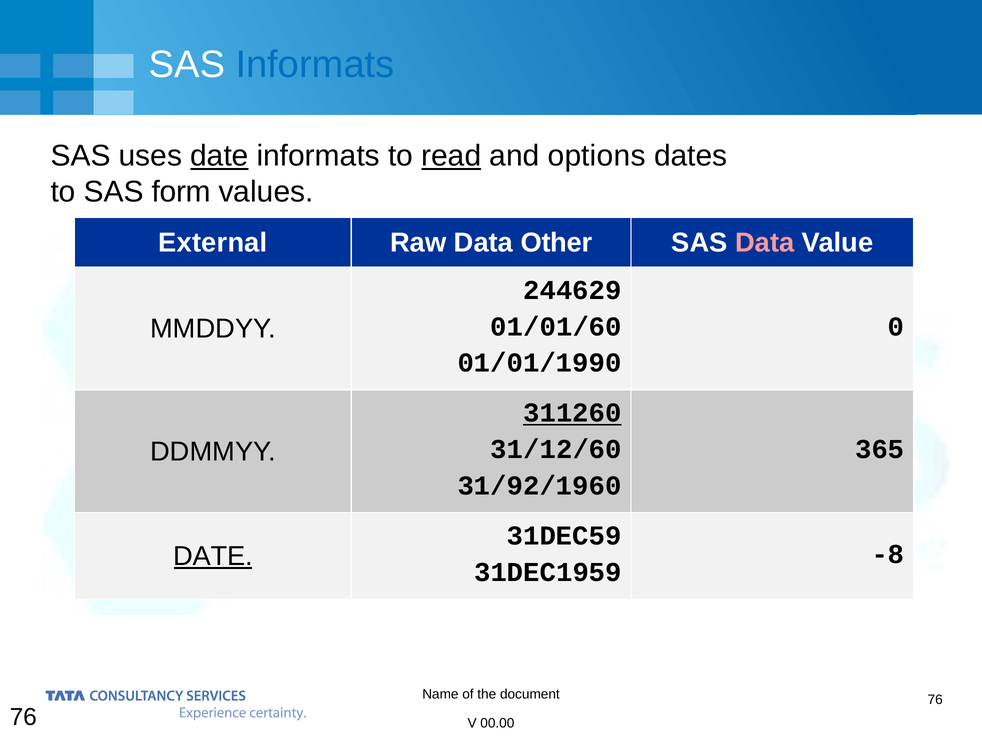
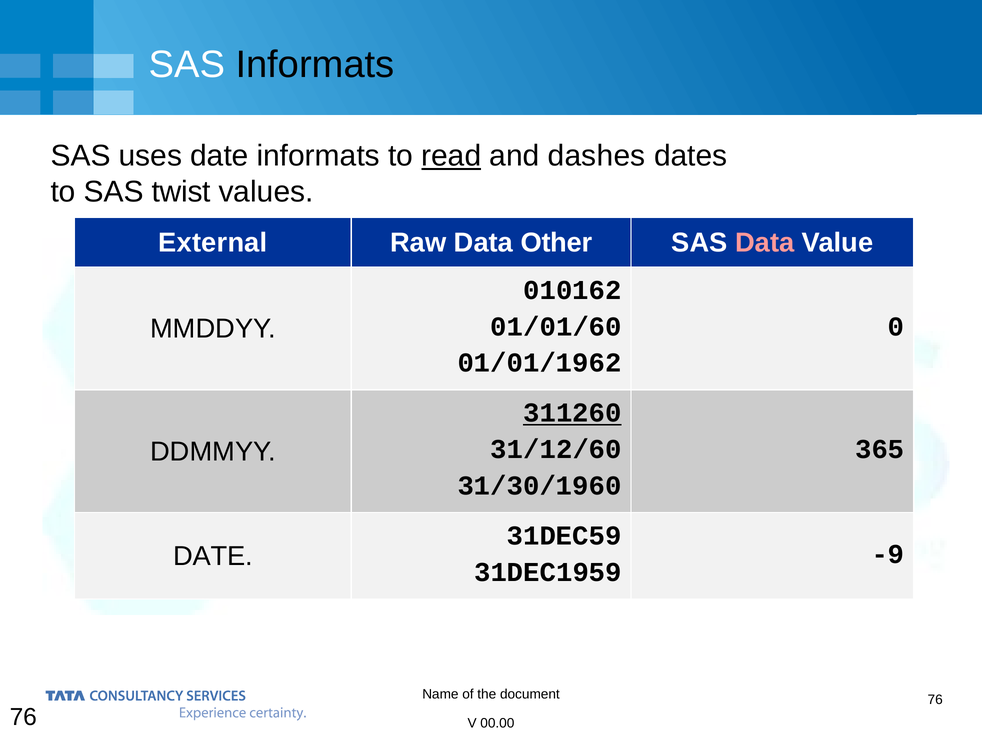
Informats at (315, 64) colour: blue -> black
date at (219, 156) underline: present -> none
options: options -> dashes
form: form -> twist
244629: 244629 -> 010162
01/01/1990: 01/01/1990 -> 01/01/1962
31/92/1960: 31/92/1960 -> 31/30/1960
DATE at (213, 556) underline: present -> none
-8: -8 -> -9
